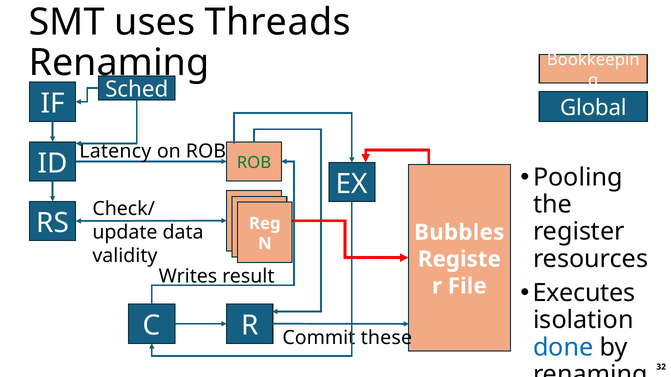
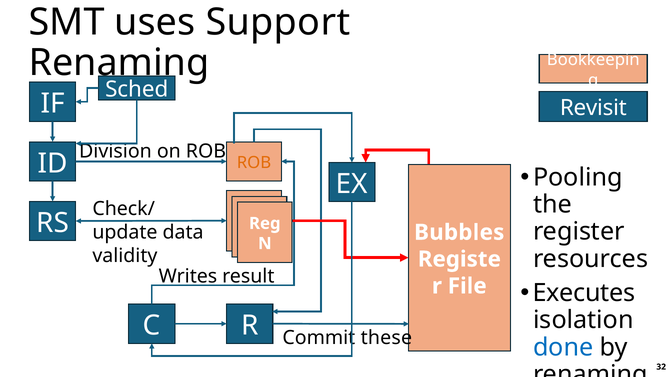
Threads: Threads -> Support
Global: Global -> Revisit
Latency: Latency -> Division
ROB at (254, 163) colour: green -> orange
